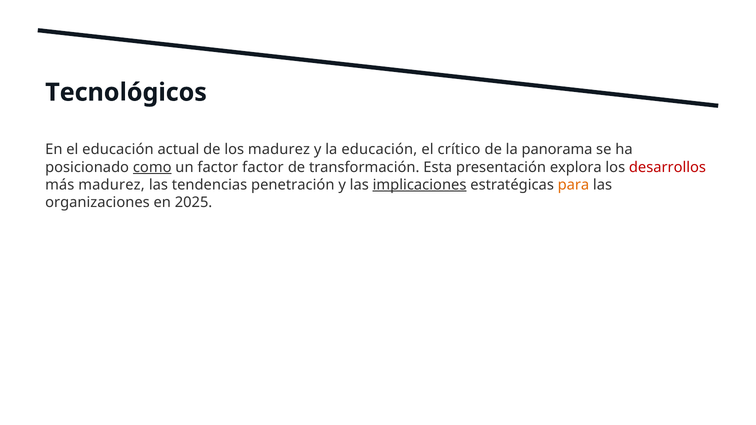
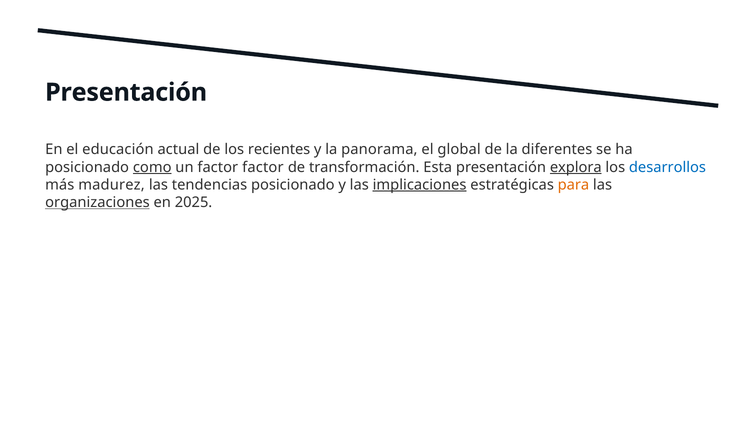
Tecnológicos at (126, 92): Tecnológicos -> Presentación
los madurez: madurez -> recientes
la educación: educación -> panorama
crítico: crítico -> global
panorama: panorama -> diferentes
explora underline: none -> present
desarrollos colour: red -> blue
tendencias penetración: penetración -> posicionado
organizaciones underline: none -> present
